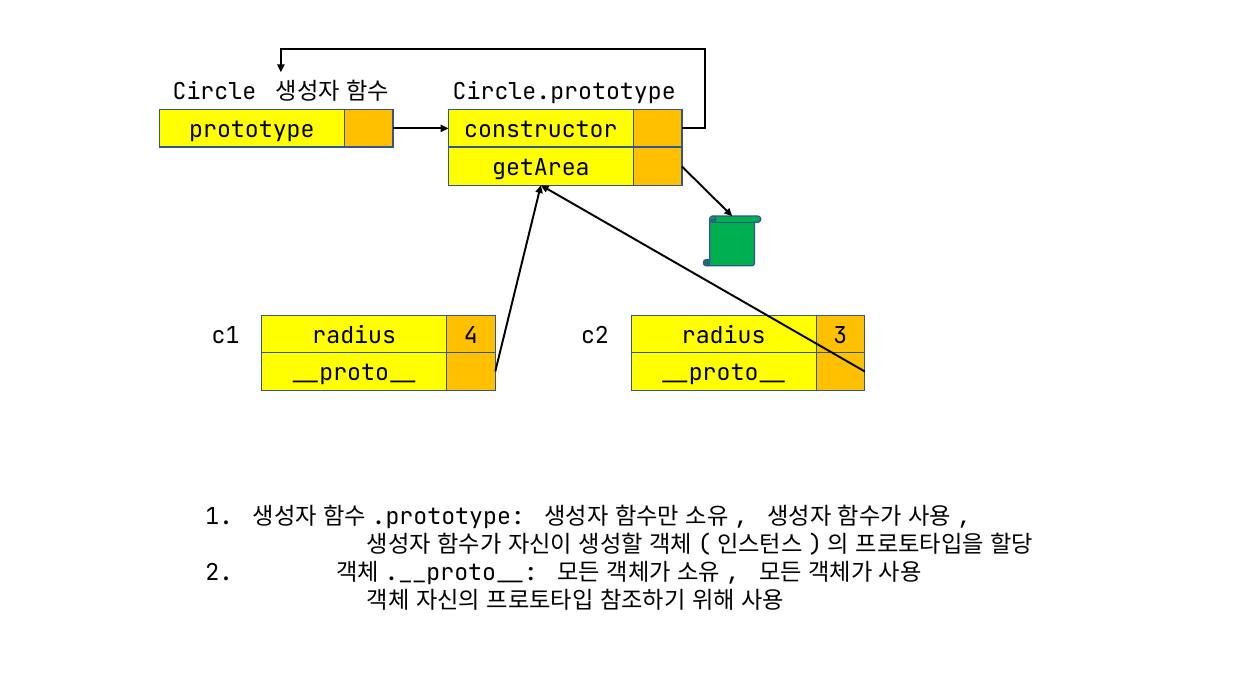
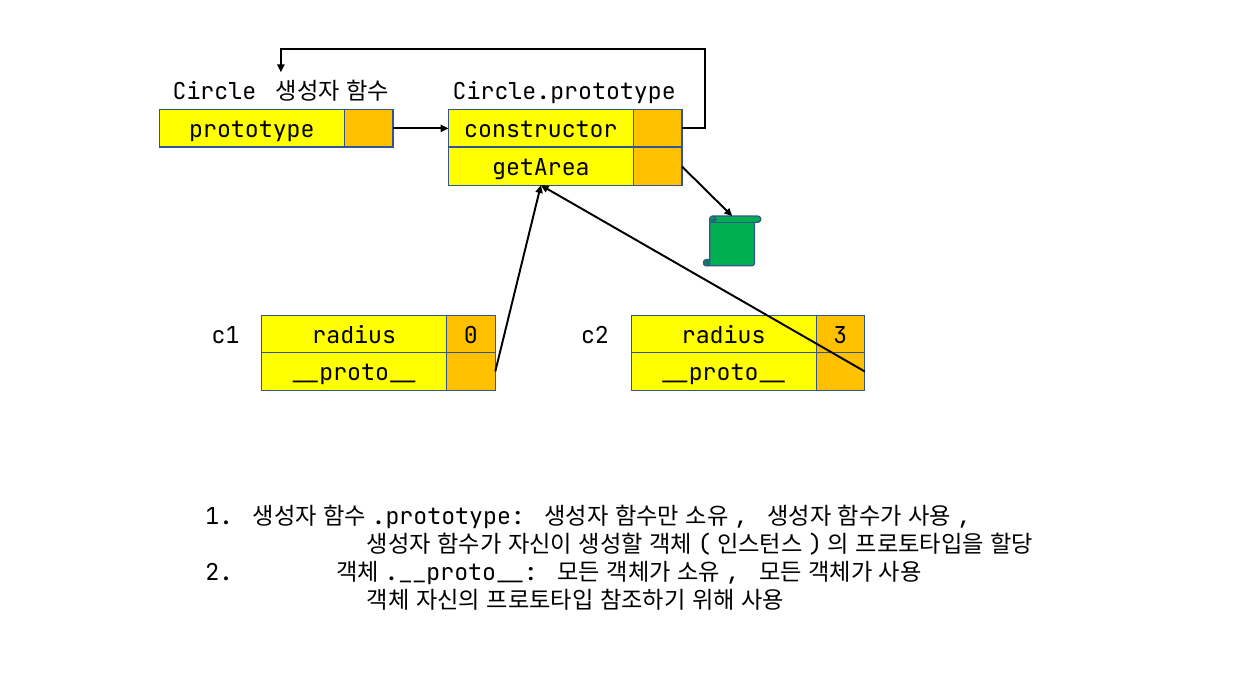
4: 4 -> 0
